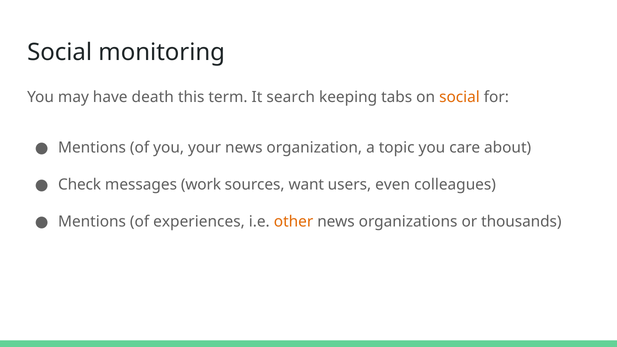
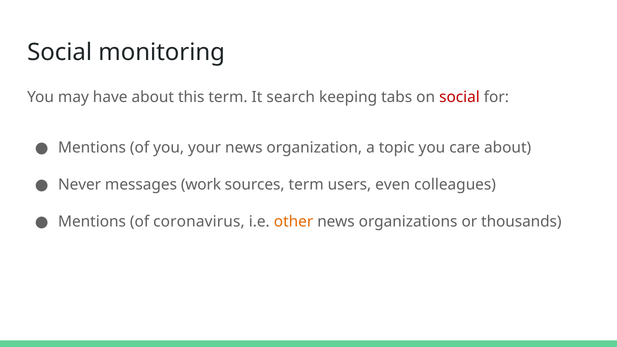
have death: death -> about
social at (459, 97) colour: orange -> red
Check: Check -> Never
sources want: want -> term
experiences: experiences -> coronavirus
